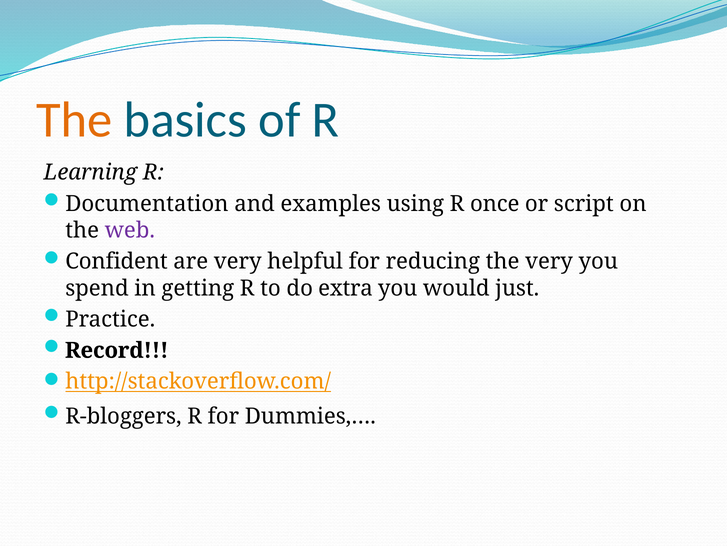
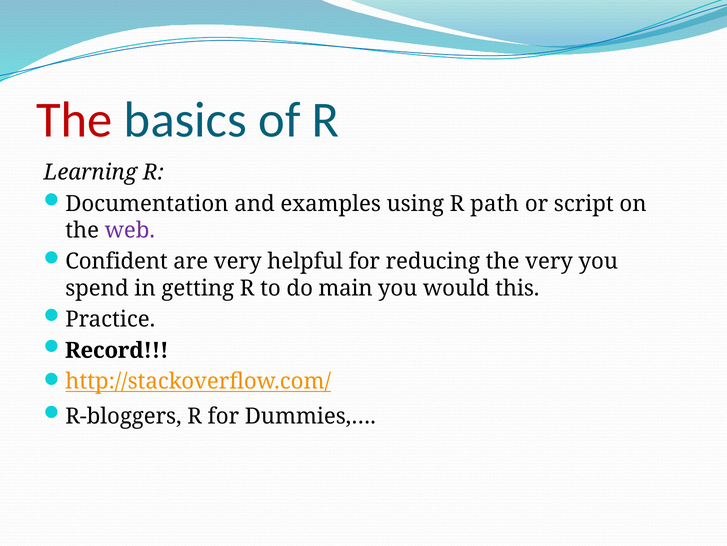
The at (74, 120) colour: orange -> red
once: once -> path
extra: extra -> main
just: just -> this
